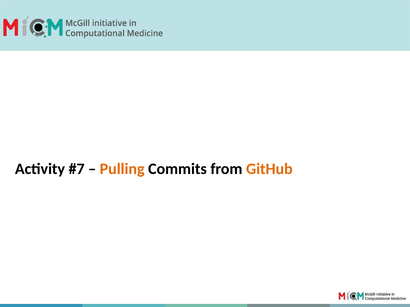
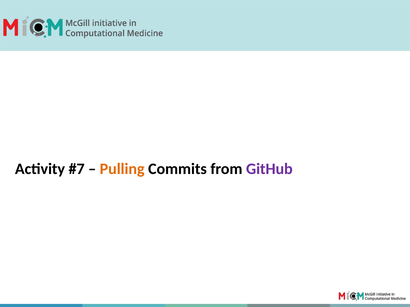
GitHub colour: orange -> purple
